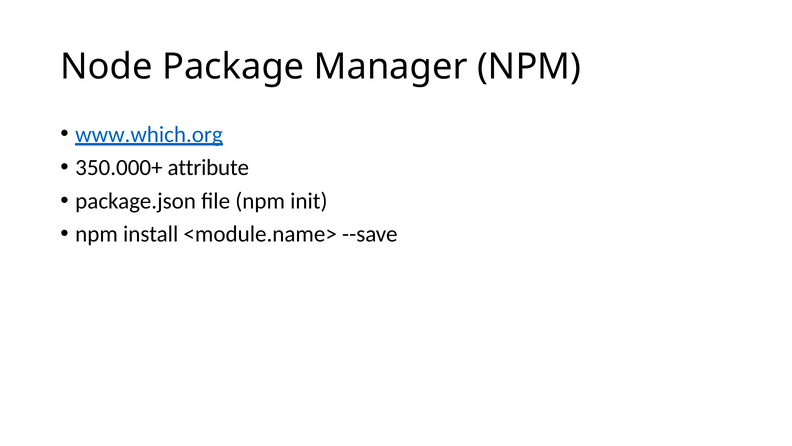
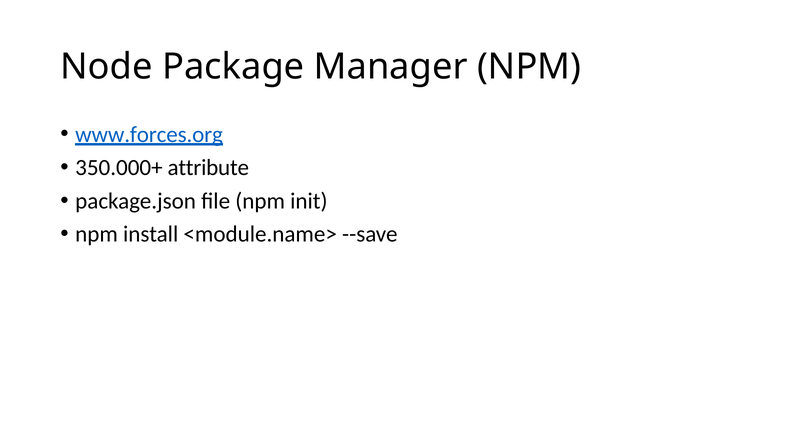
www.which.org: www.which.org -> www.forces.org
